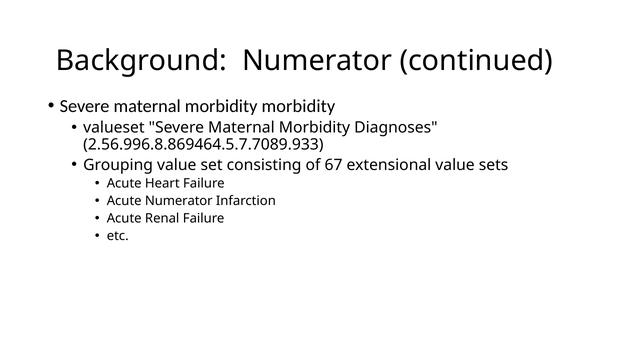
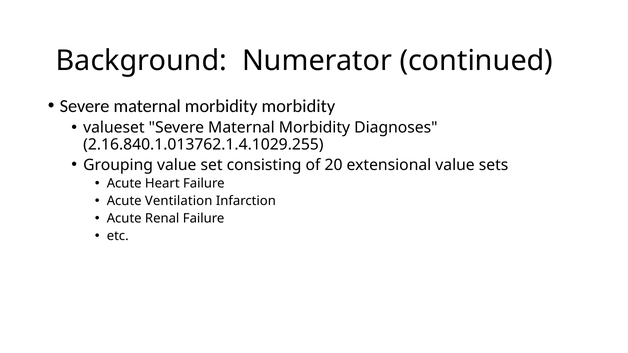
2.56.996.8.869464.5.7.7089.933: 2.56.996.8.869464.5.7.7089.933 -> 2.16.840.1.013762.1.4.1029.255
67: 67 -> 20
Acute Numerator: Numerator -> Ventilation
